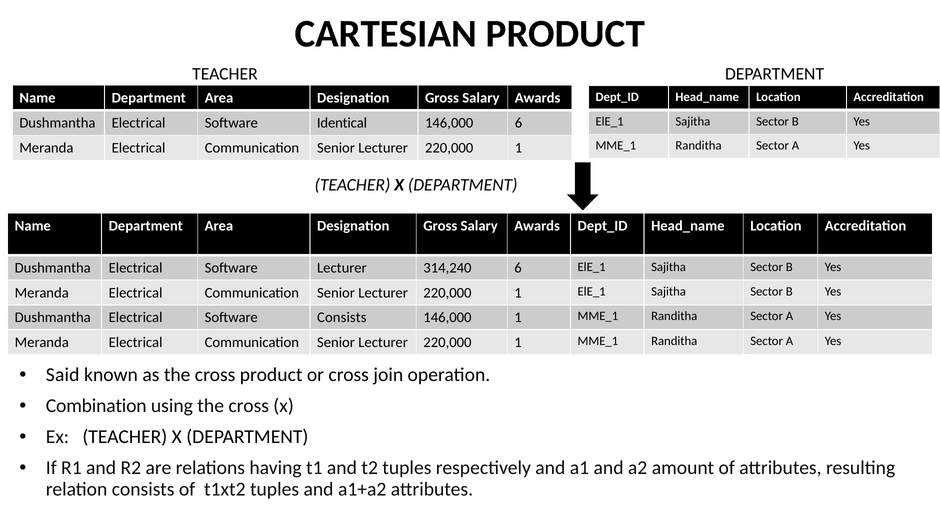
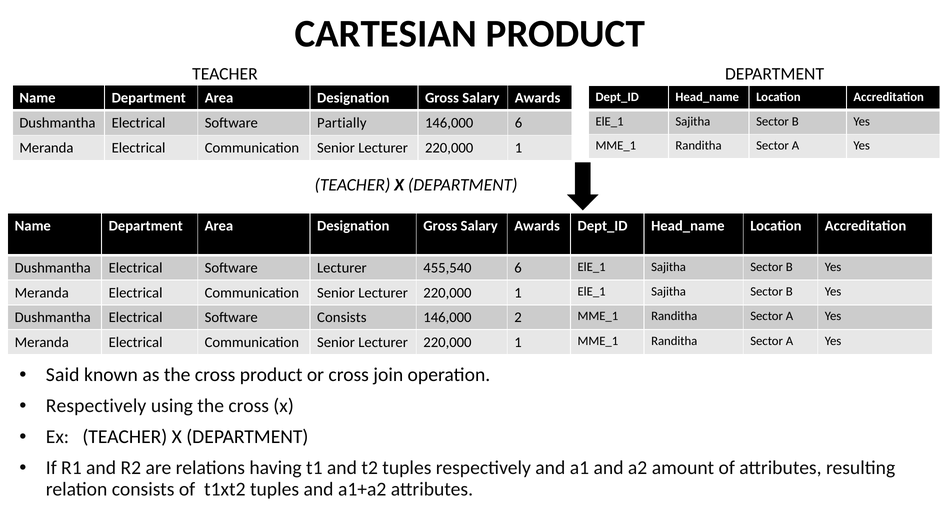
Identical: Identical -> Partially
314,240: 314,240 -> 455,540
146,000 1: 1 -> 2
Combination at (96, 406): Combination -> Respectively
